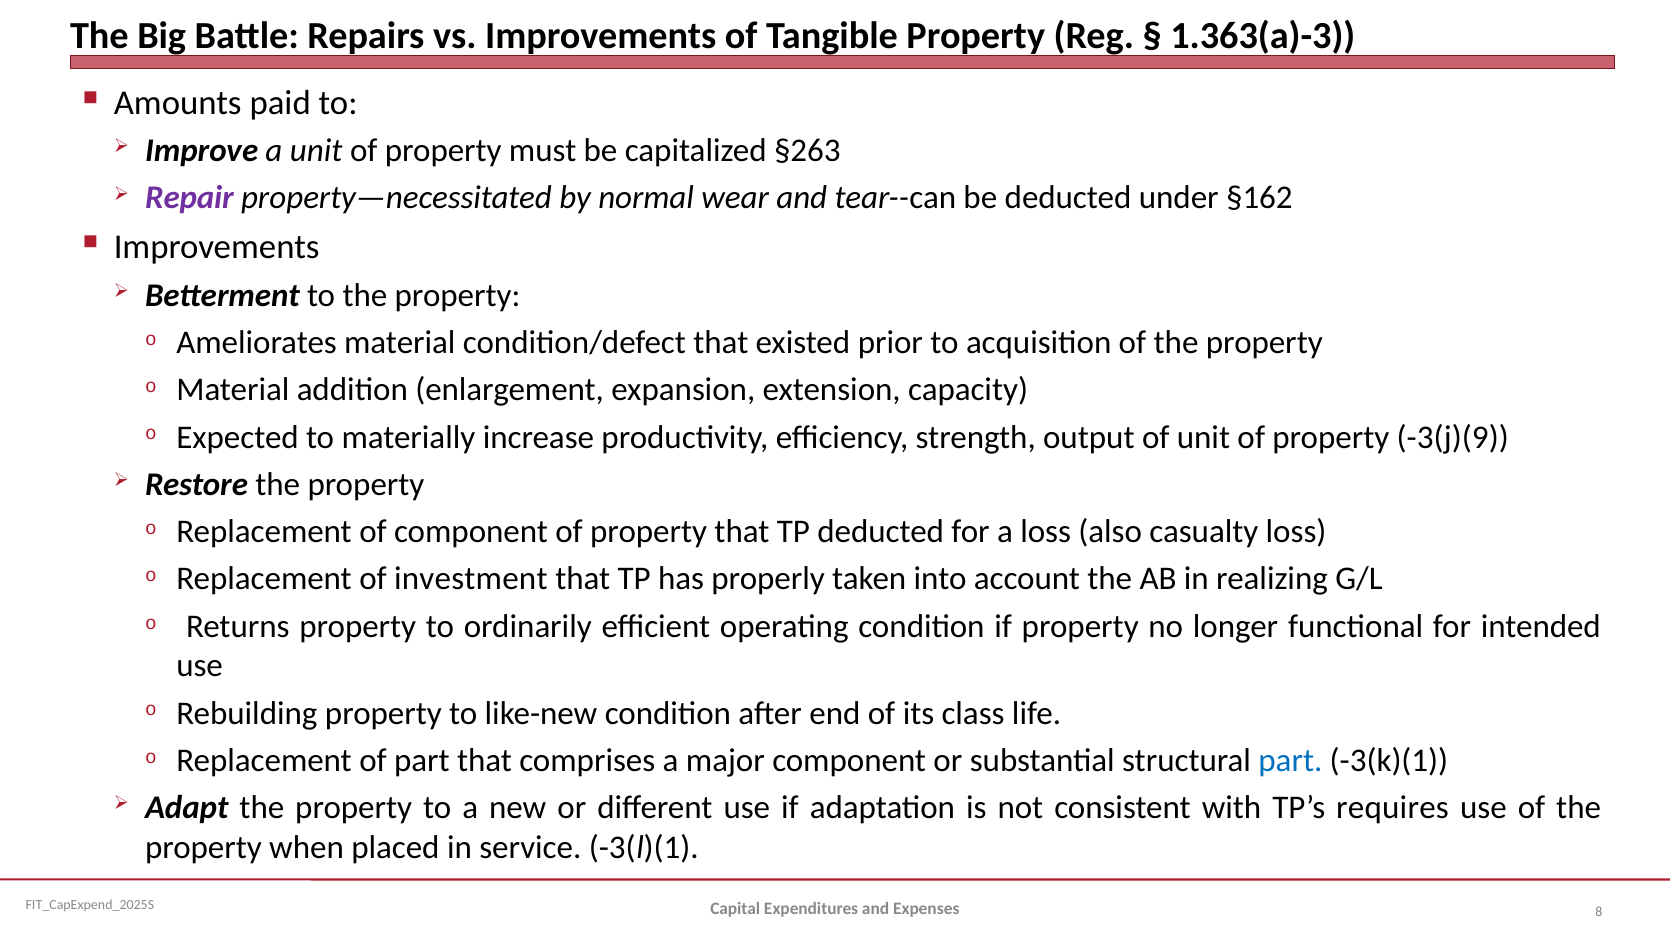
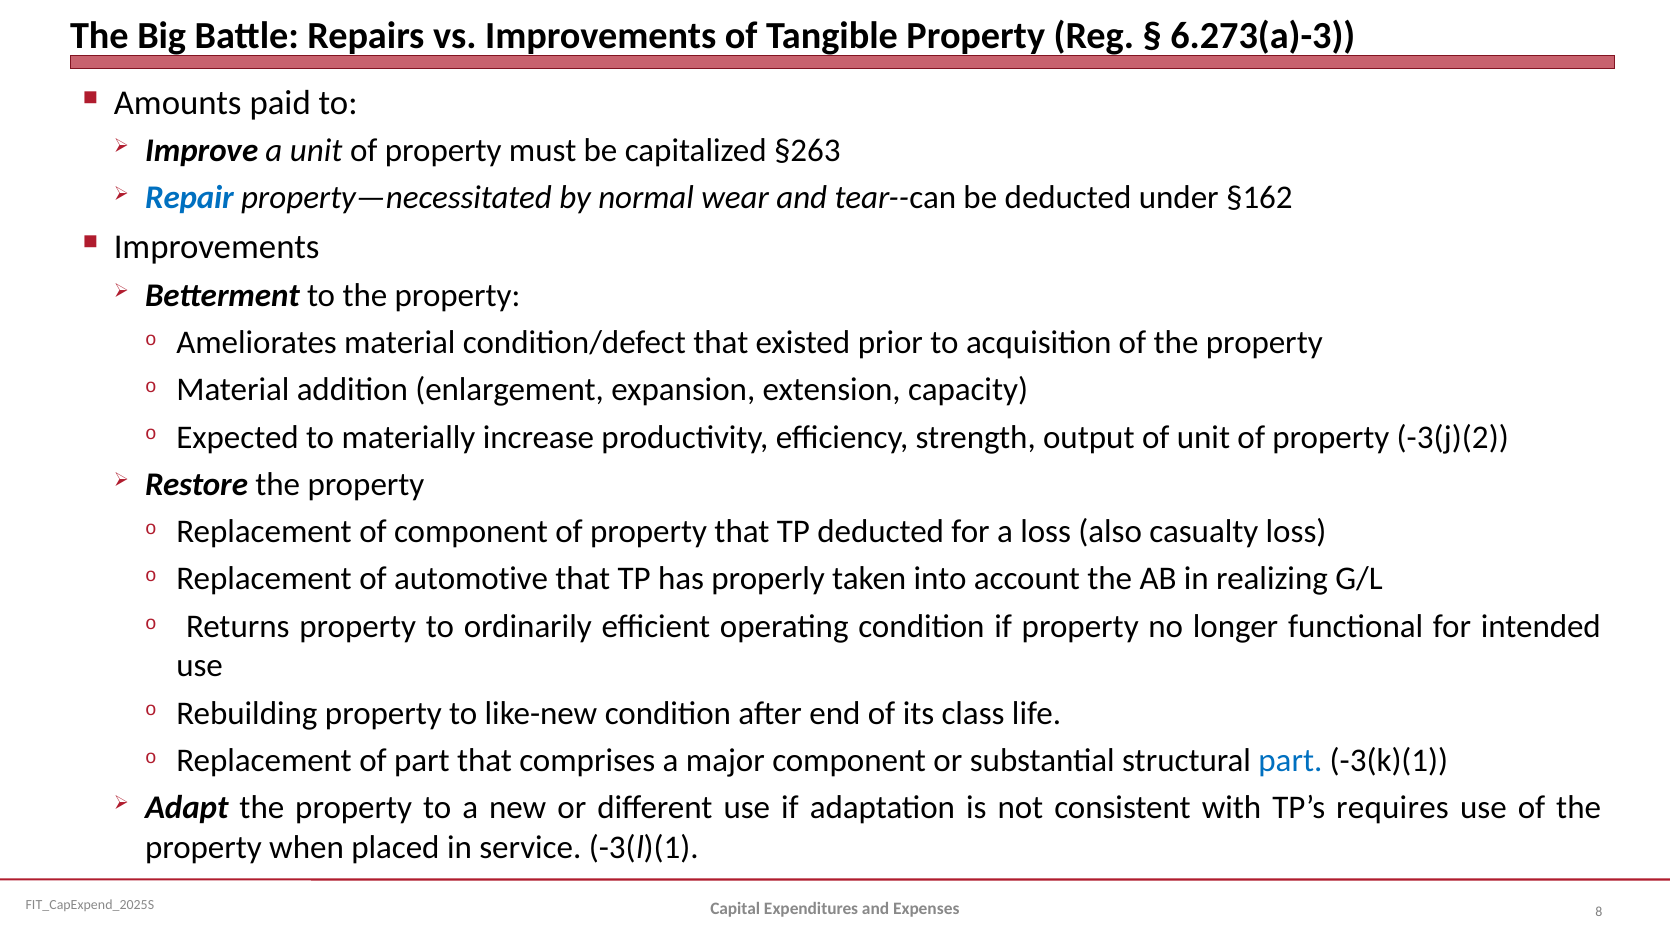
1.363(a)-3: 1.363(a)-3 -> 6.273(a)-3
Repair colour: purple -> blue
-3(j)(9: -3(j)(9 -> -3(j)(2
investment: investment -> automotive
